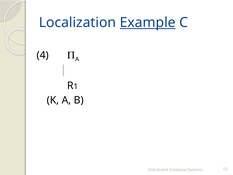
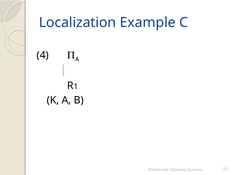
Example underline: present -> none
